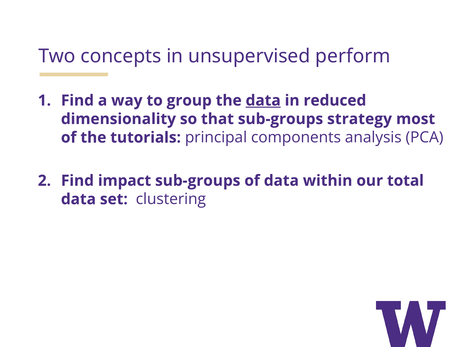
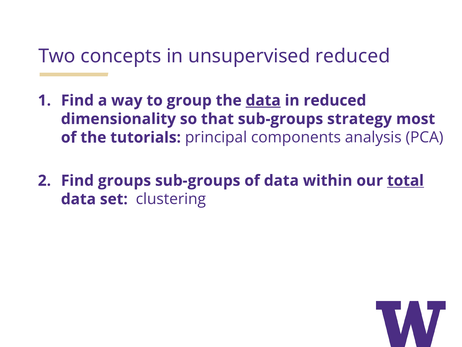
unsupervised perform: perform -> reduced
impact: impact -> groups
total underline: none -> present
